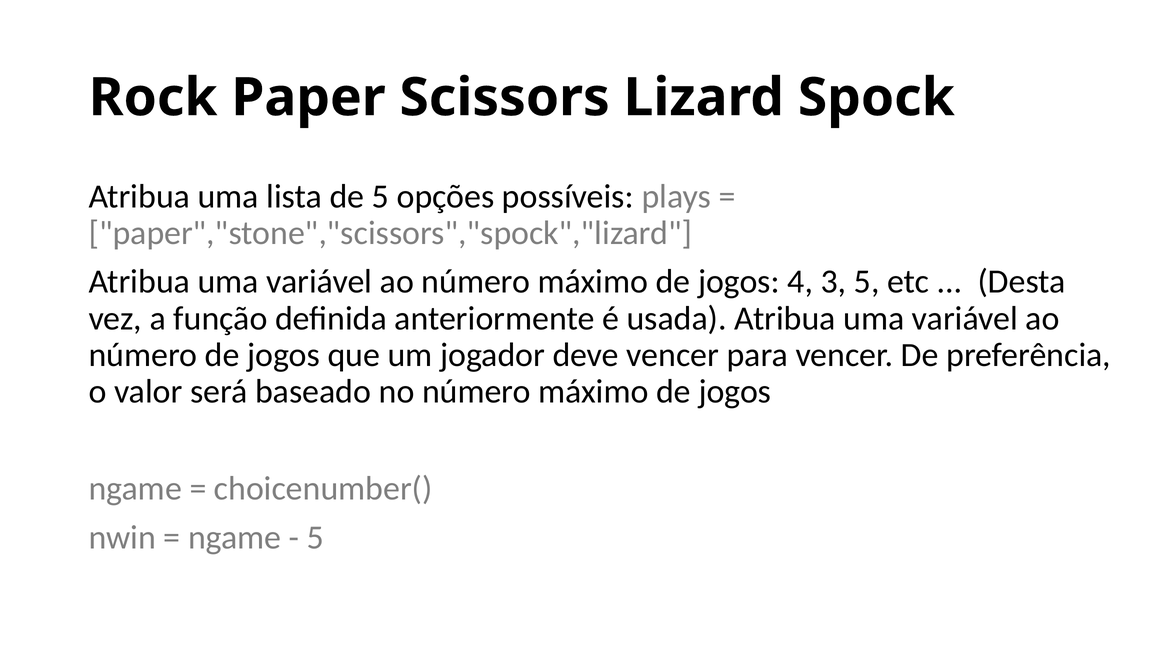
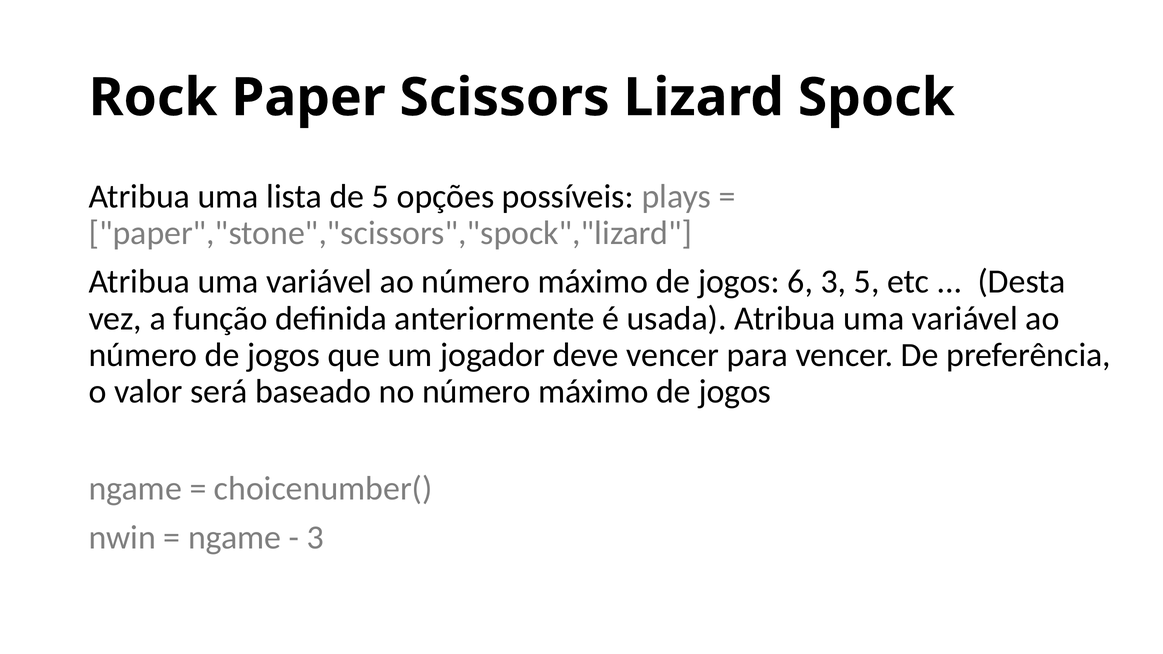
4: 4 -> 6
5 at (315, 538): 5 -> 3
